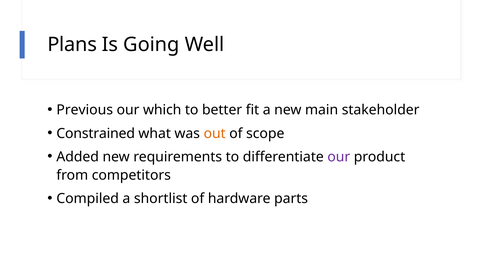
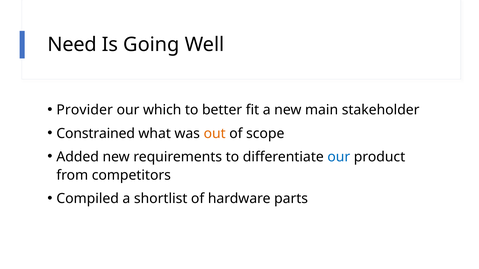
Plans: Plans -> Need
Previous: Previous -> Provider
our at (339, 157) colour: purple -> blue
